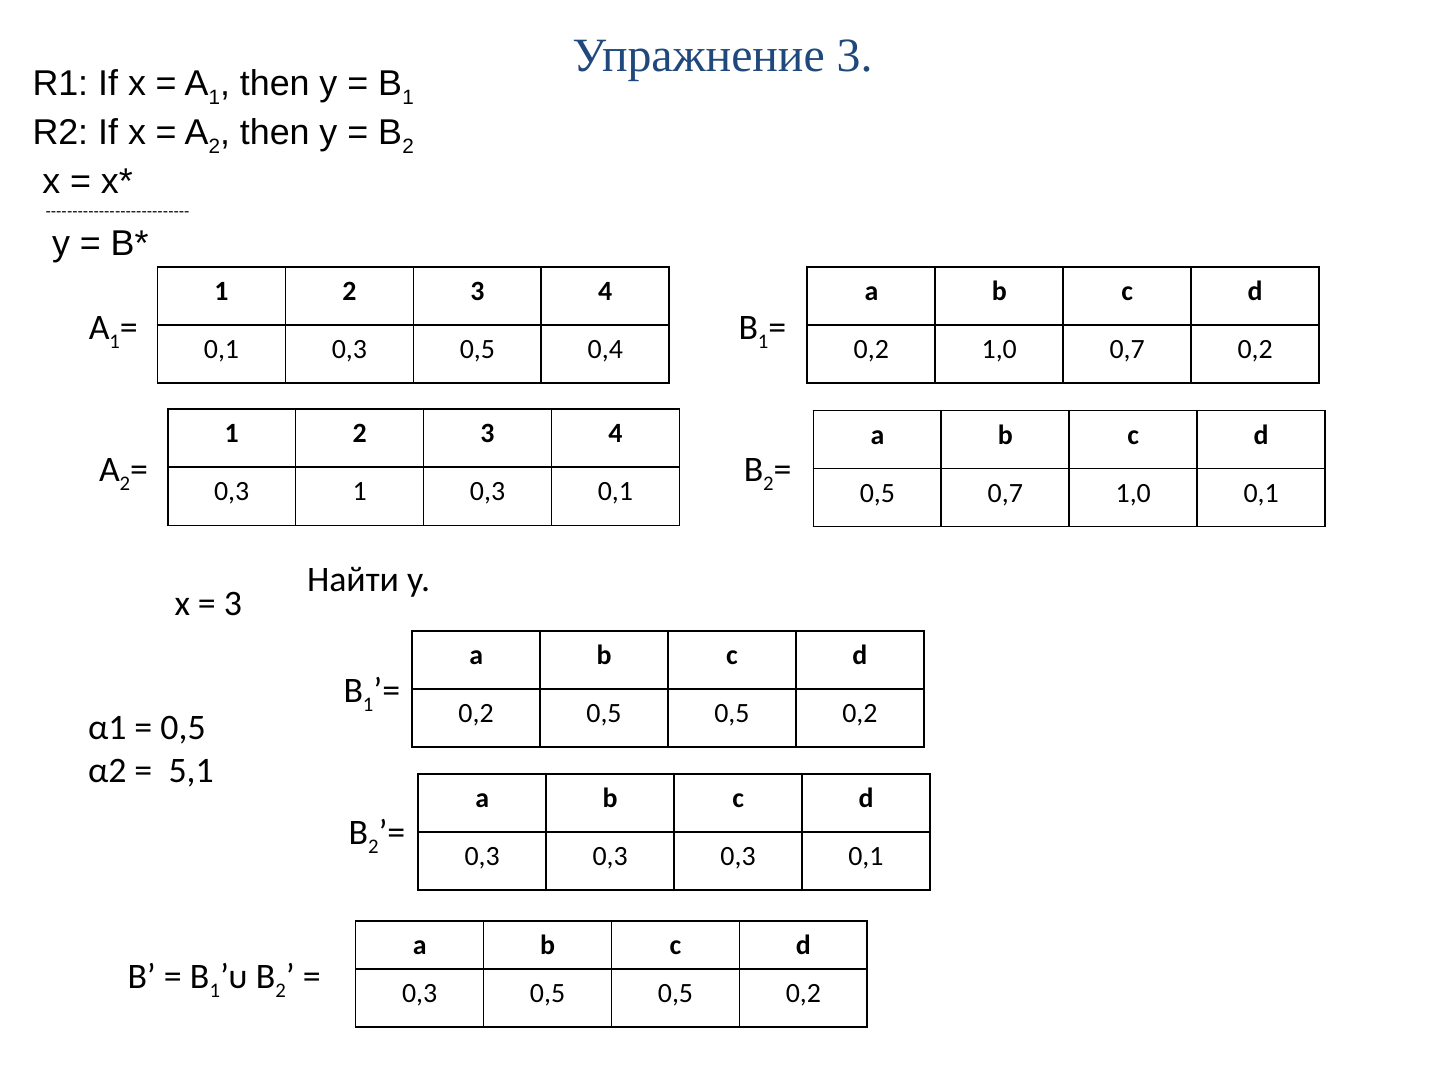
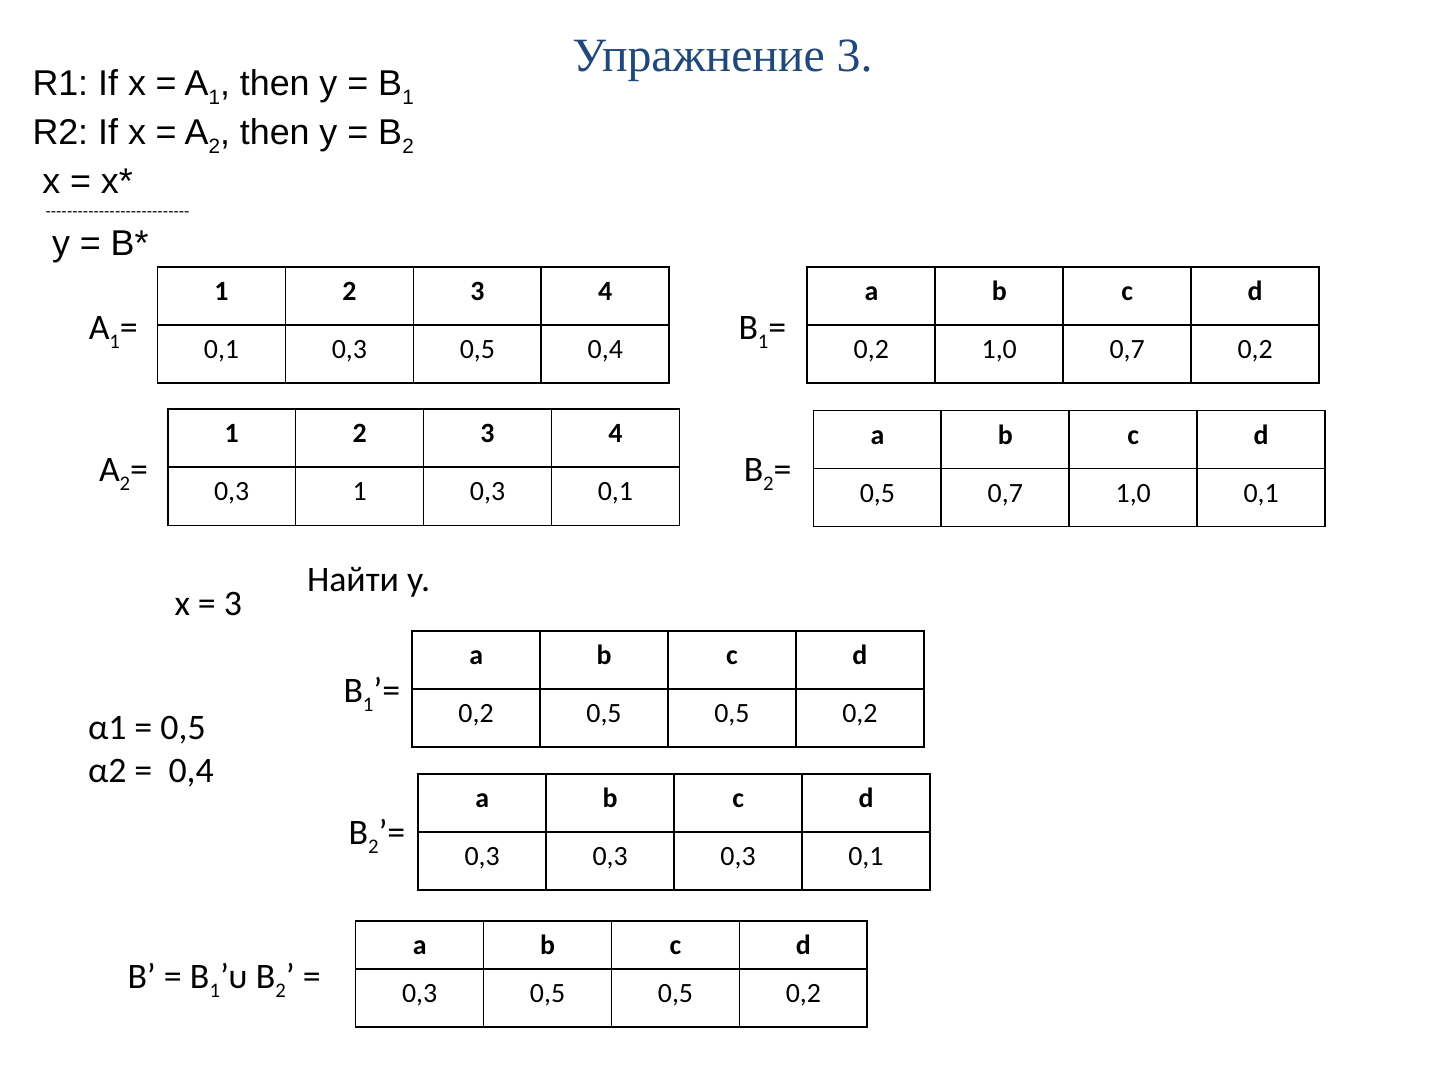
5,1 at (191, 771): 5,1 -> 0,4
